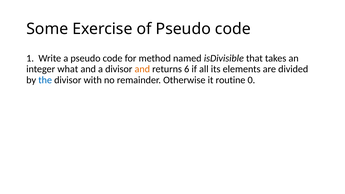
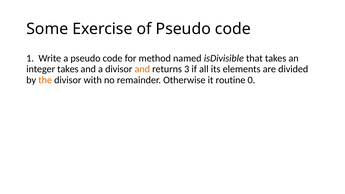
integer what: what -> takes
6: 6 -> 3
the colour: blue -> orange
